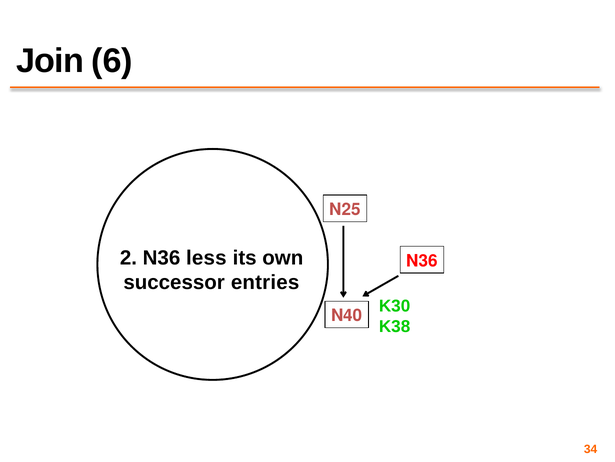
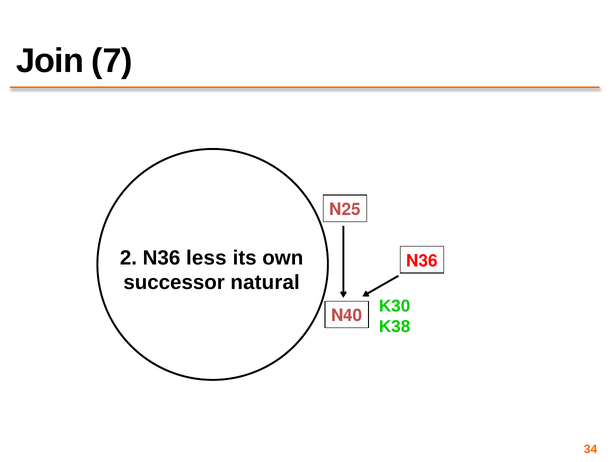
6: 6 -> 7
entries: entries -> natural
